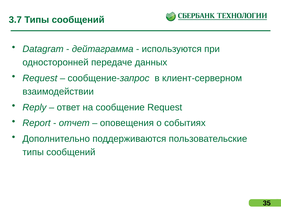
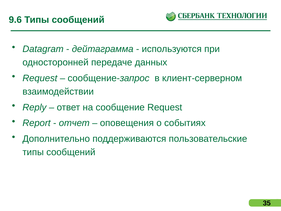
3.7: 3.7 -> 9.6
